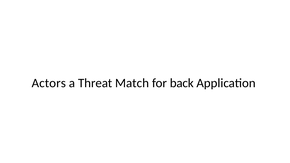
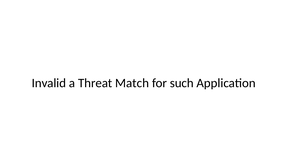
Actors: Actors -> Invalid
back: back -> such
